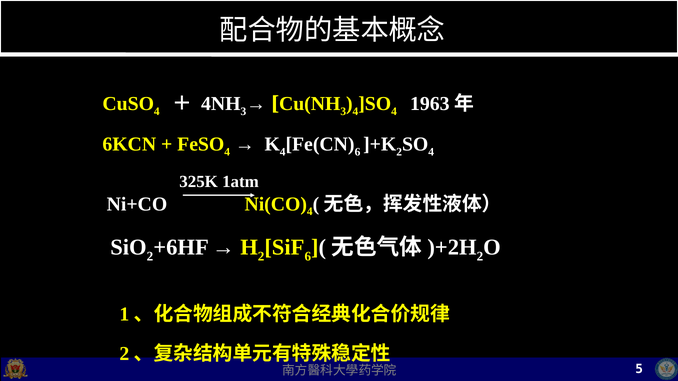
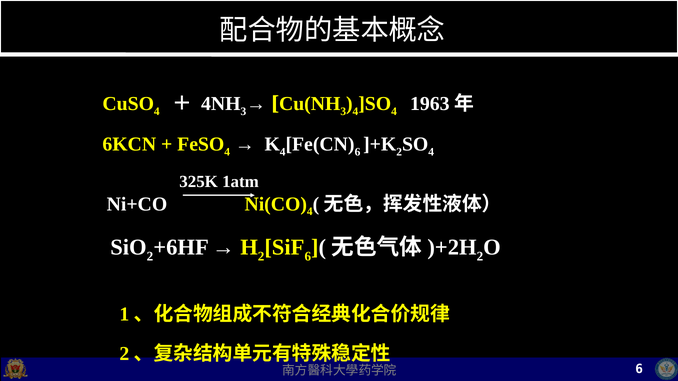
5 at (639, 369): 5 -> 6
